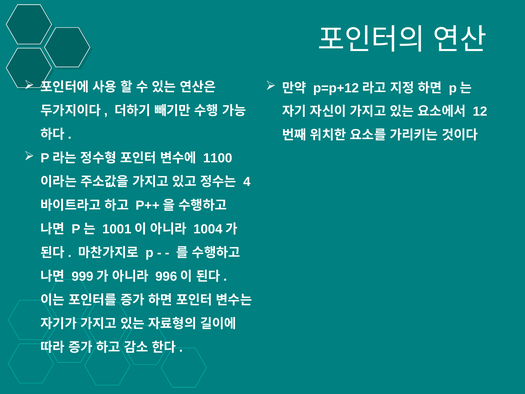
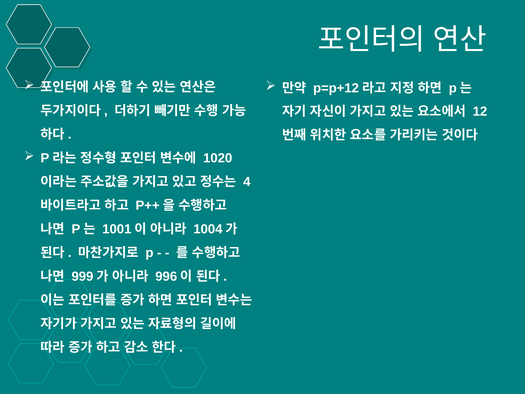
1100: 1100 -> 1020
